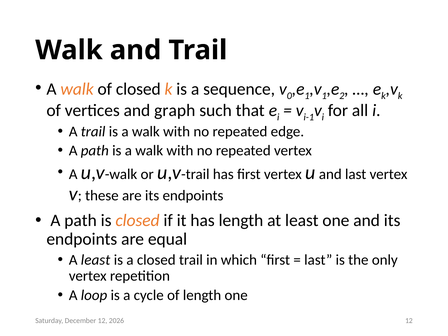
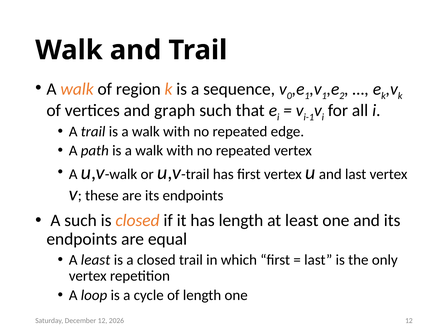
of closed: closed -> region
path at (81, 220): path -> such
